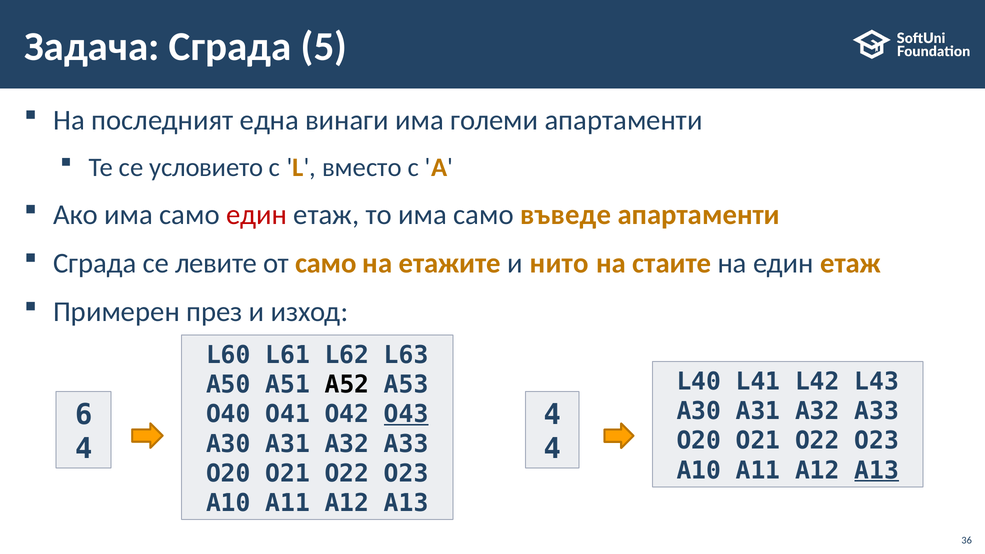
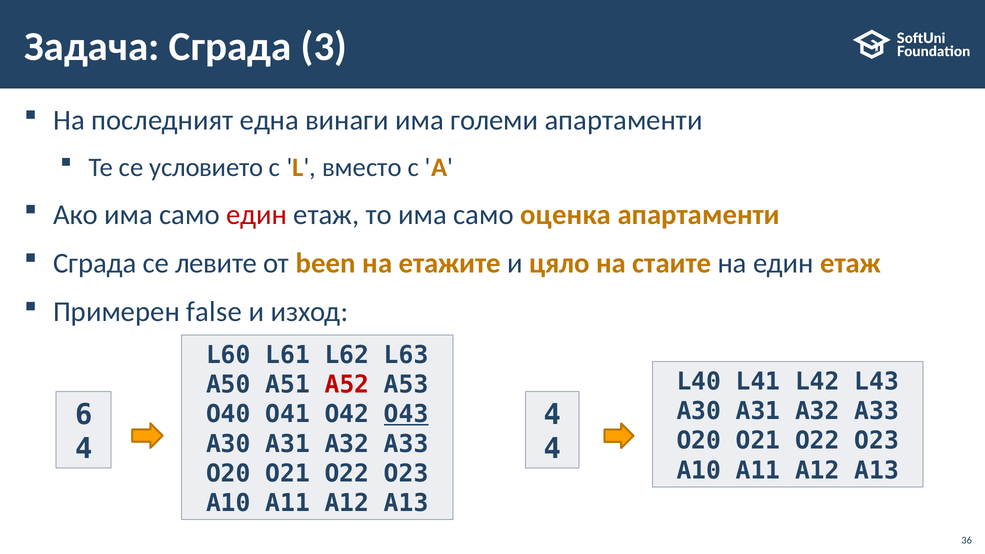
5: 5 -> 3
въведе: въведе -> оценка
от само: само -> been
нито: нито -> цяло
през: през -> false
A52 colour: black -> red
A13 at (877, 470) underline: present -> none
